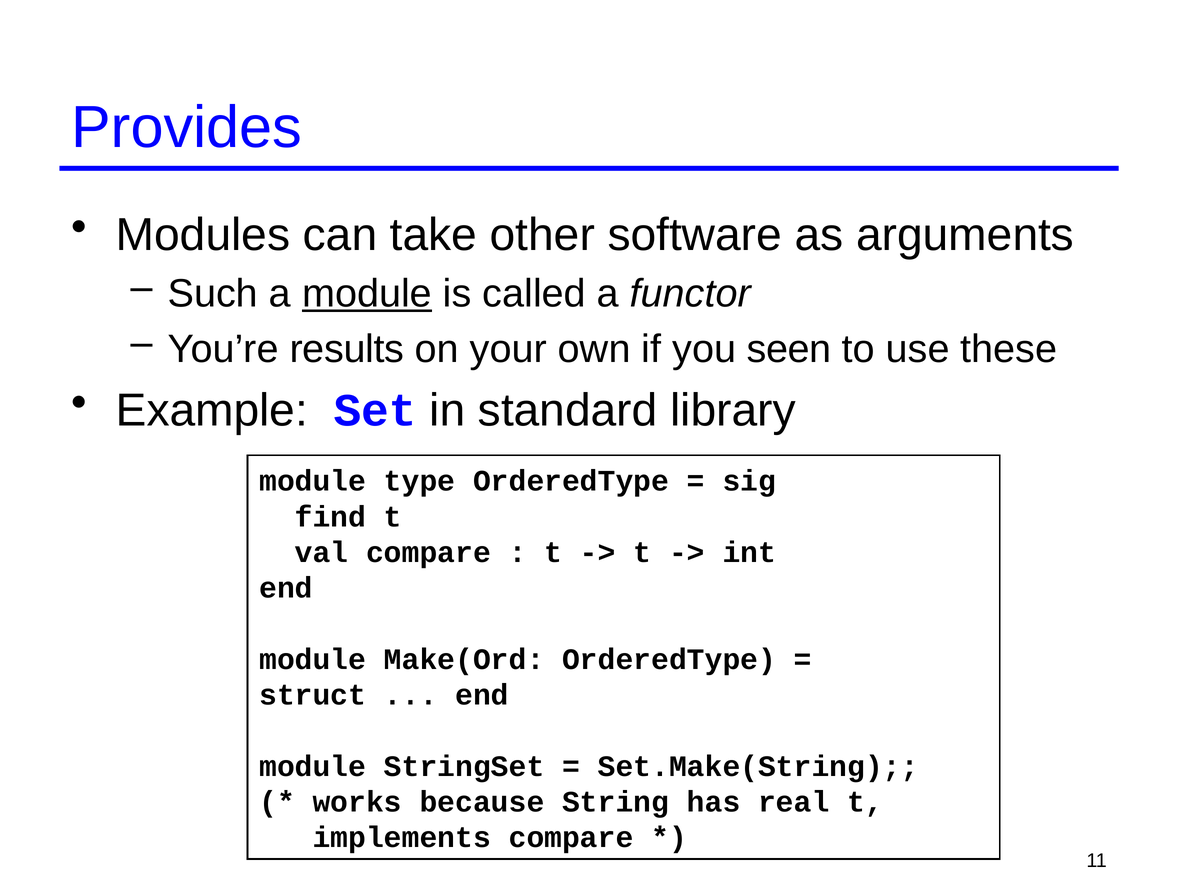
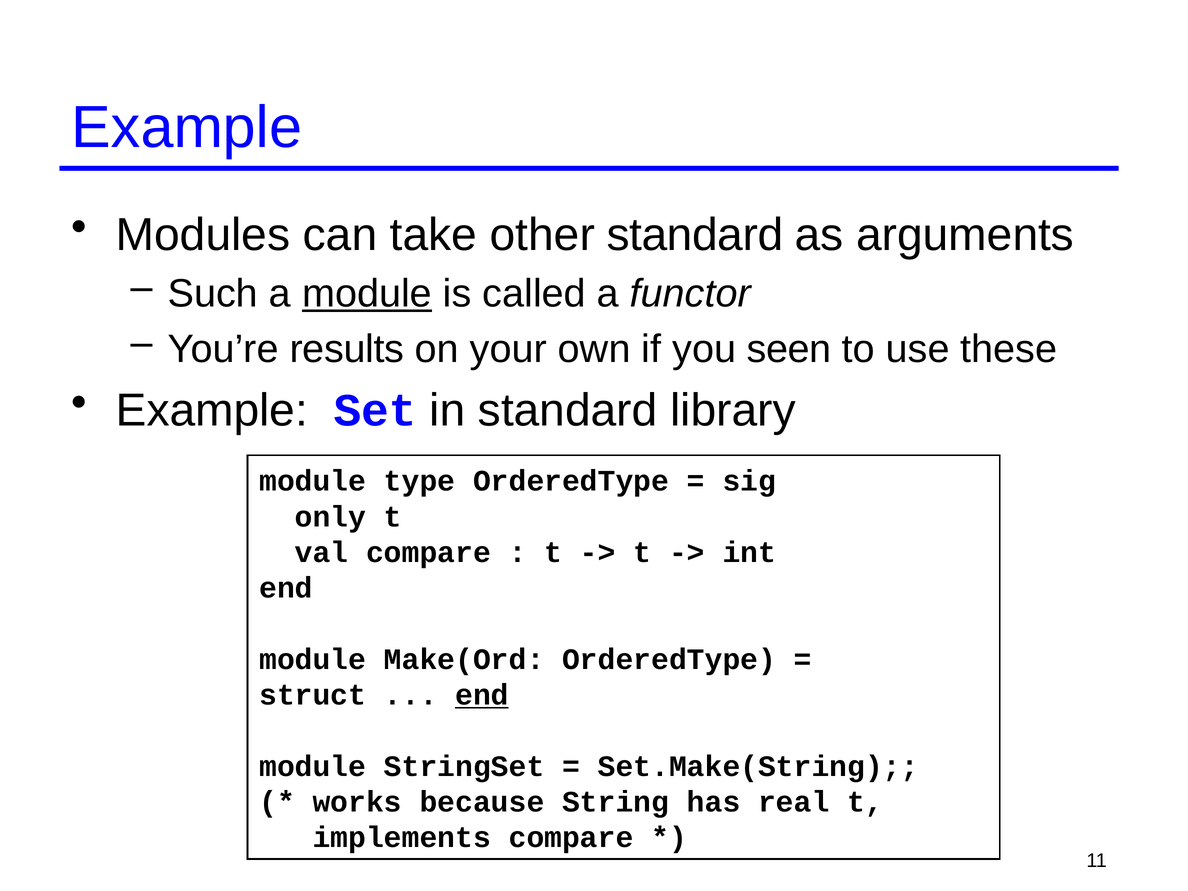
Provides at (187, 128): Provides -> Example
other software: software -> standard
find: find -> only
end at (482, 695) underline: none -> present
